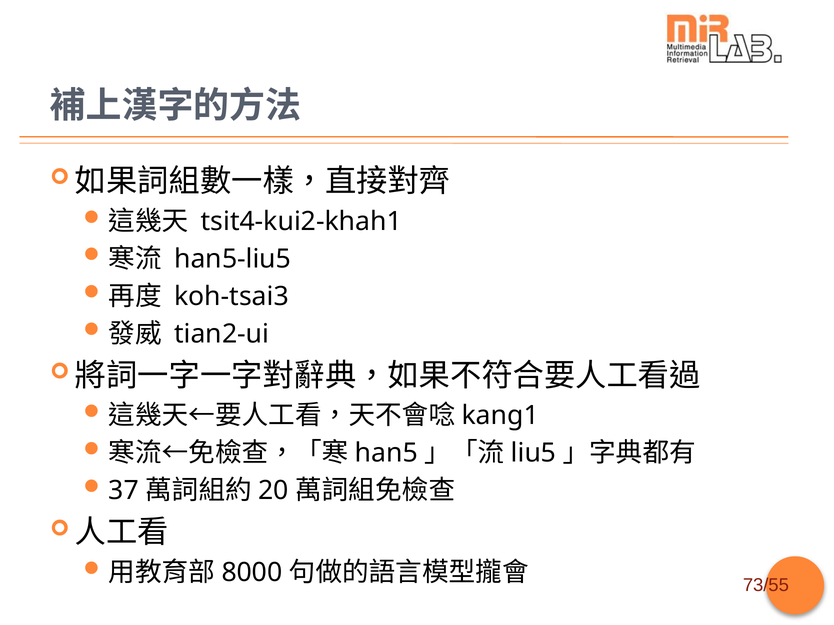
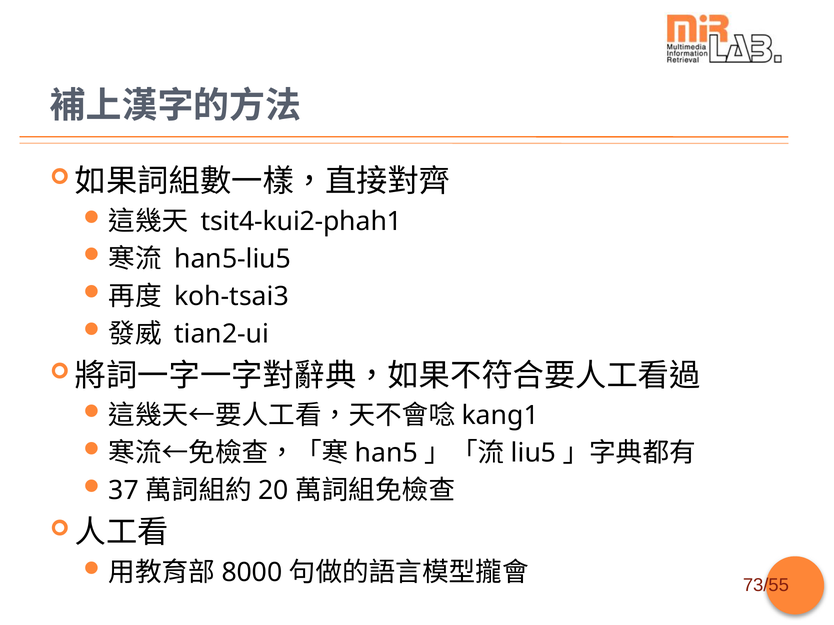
tsit4-kui2-khah1: tsit4-kui2-khah1 -> tsit4-kui2-phah1
